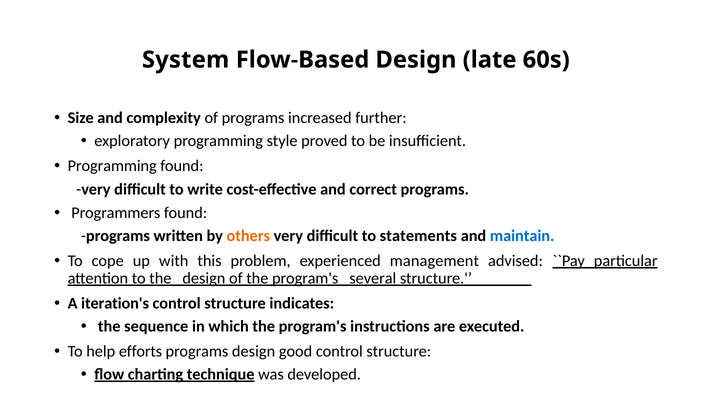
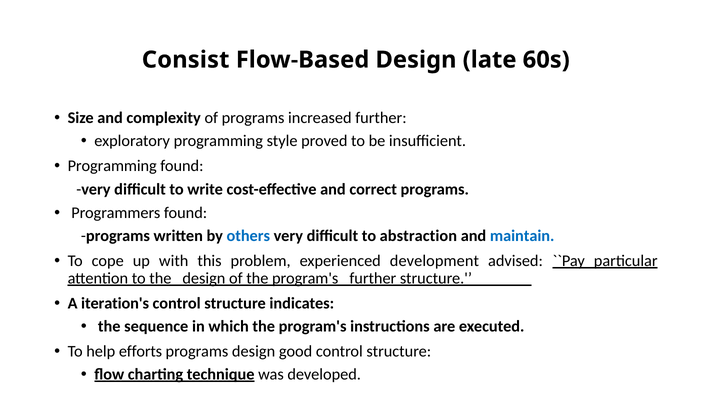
System: System -> Consist
others colour: orange -> blue
statements: statements -> abstraction
management: management -> development
program's several: several -> further
